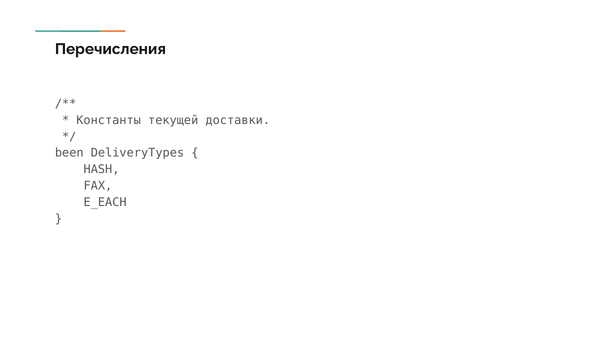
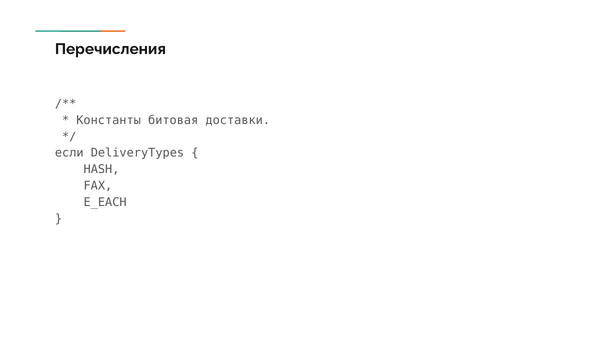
текущей: текущей -> битовая
been: been -> если
